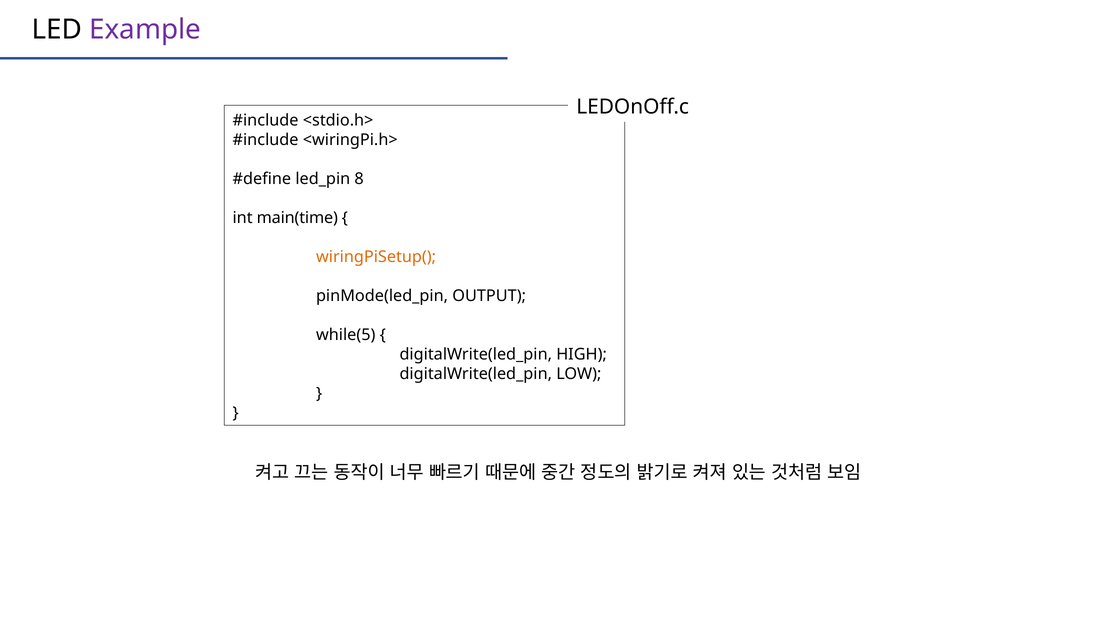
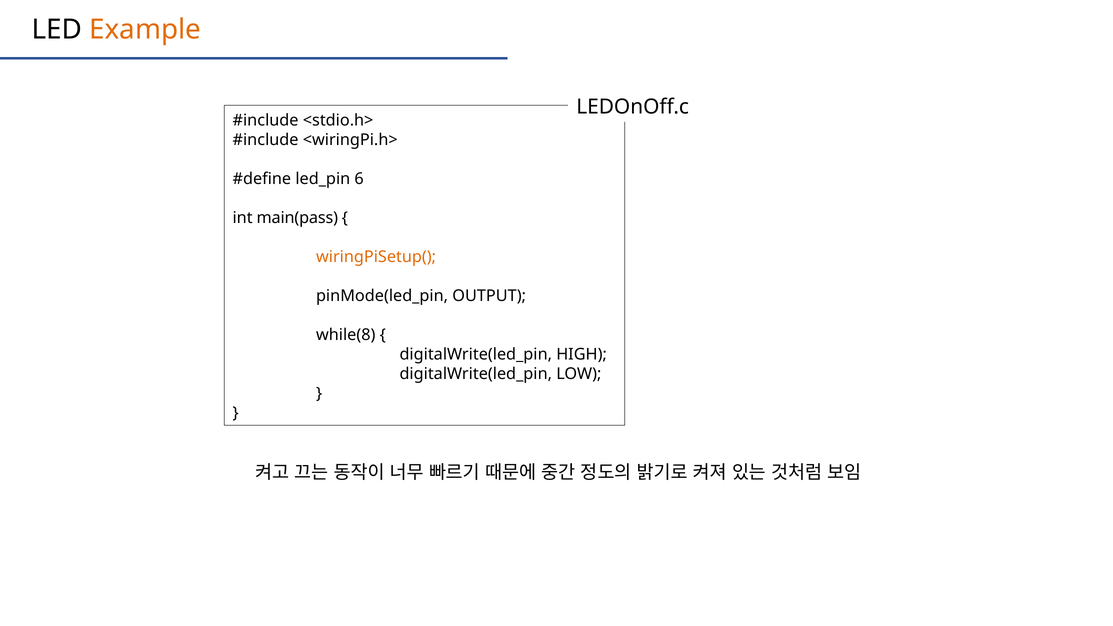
Example colour: purple -> orange
8: 8 -> 6
main(time: main(time -> main(pass
while(5: while(5 -> while(8
